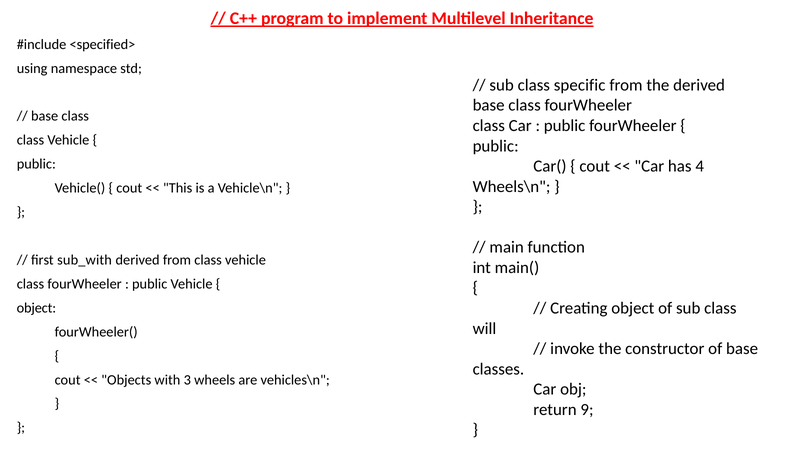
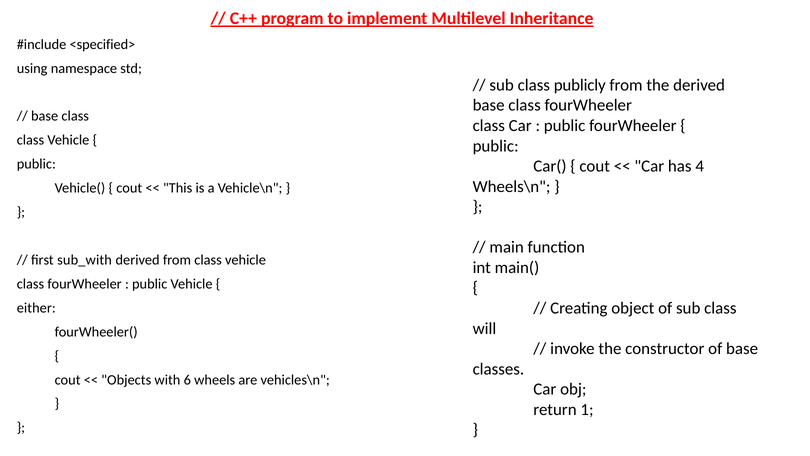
specific: specific -> publicly
object at (36, 308): object -> either
3: 3 -> 6
9: 9 -> 1
